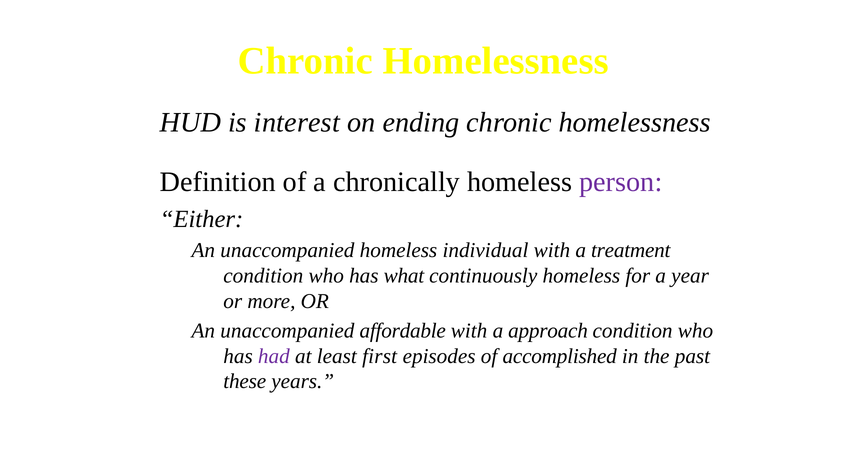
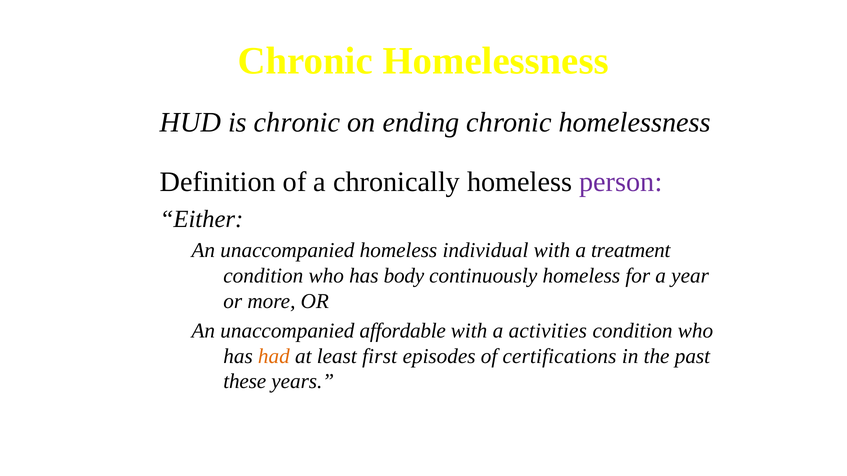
is interest: interest -> chronic
what: what -> body
approach: approach -> activities
had colour: purple -> orange
accomplished: accomplished -> certifications
